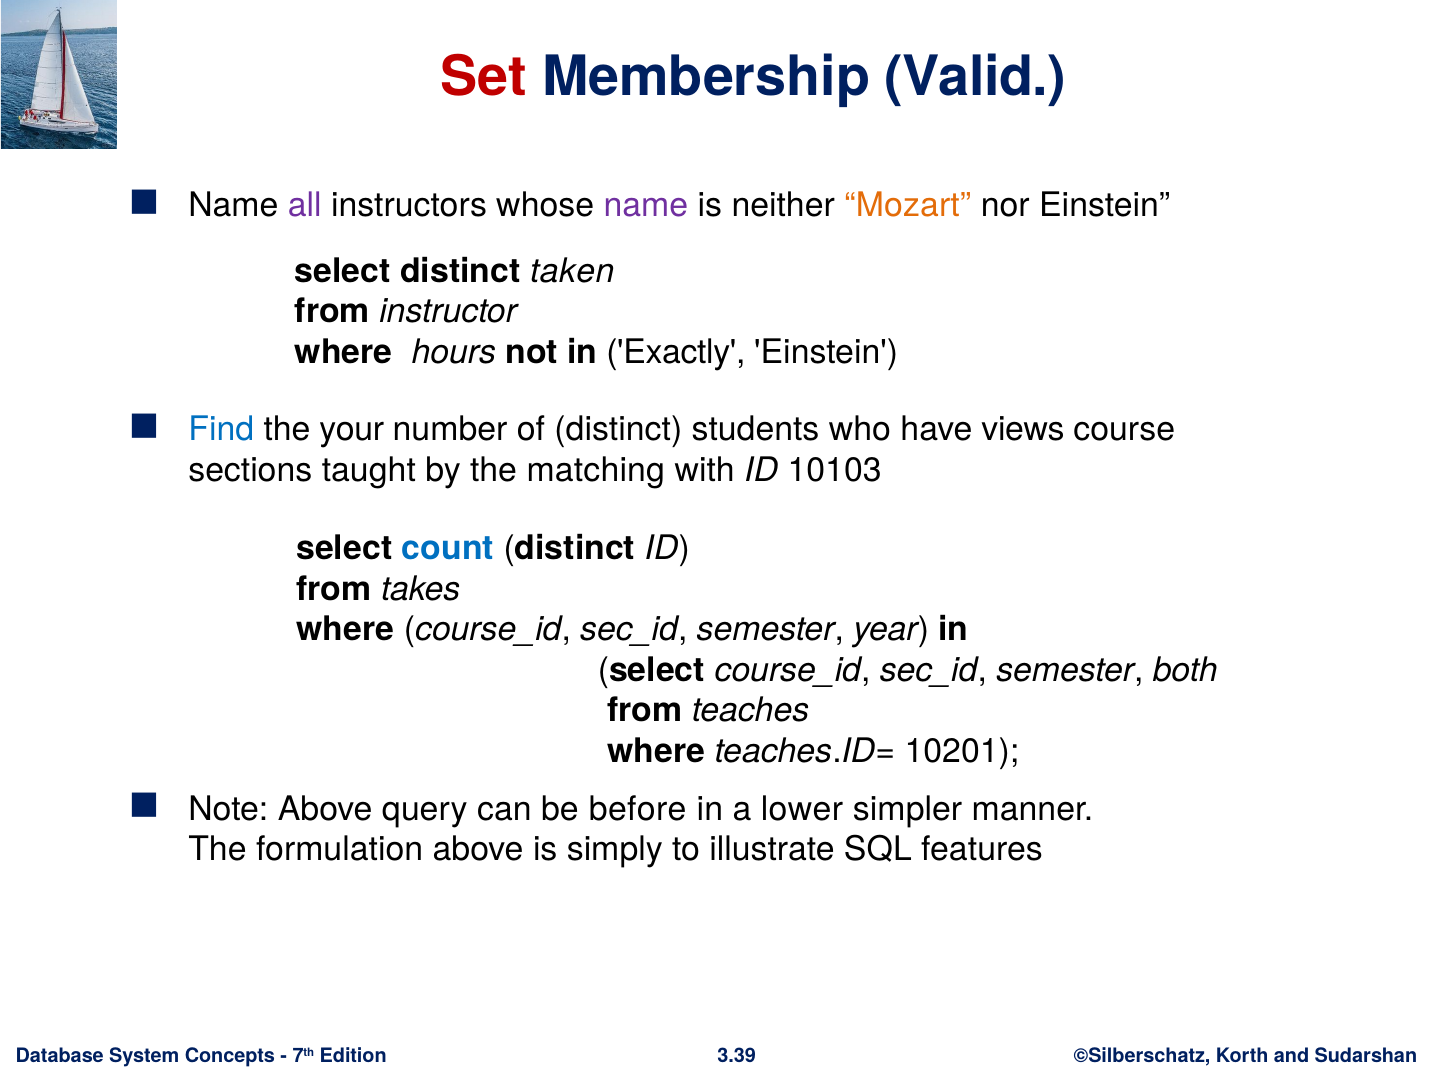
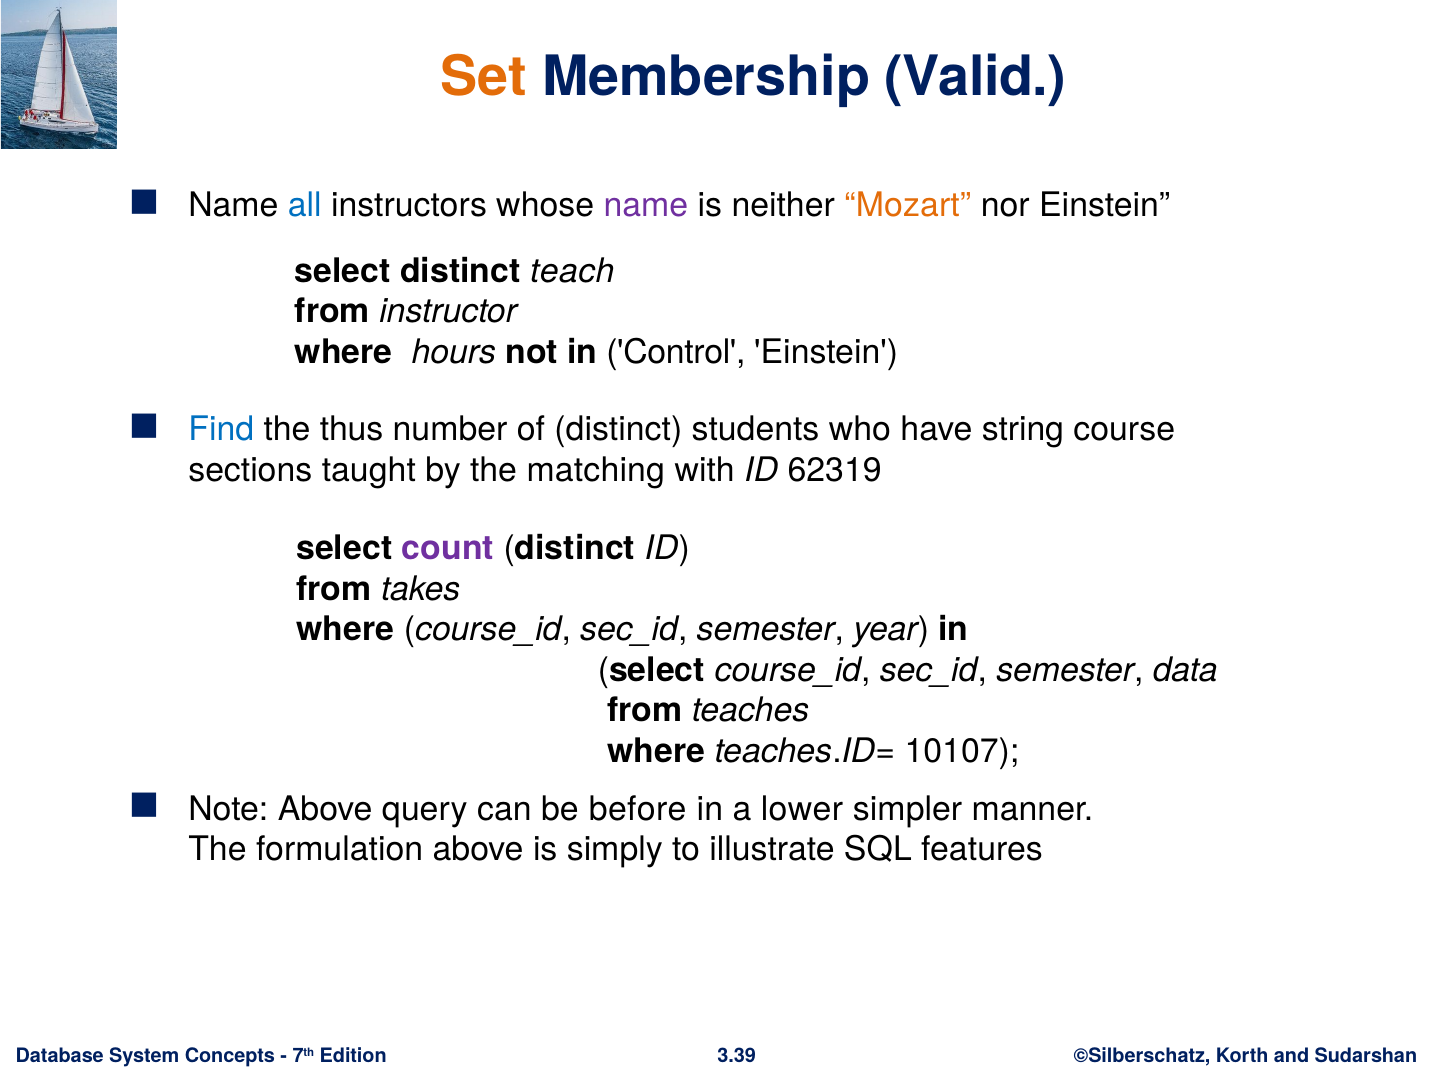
Set colour: red -> orange
all colour: purple -> blue
taken: taken -> teach
Exactly: Exactly -> Control
your: your -> thus
views: views -> string
10103: 10103 -> 62319
count colour: blue -> purple
both: both -> data
10201: 10201 -> 10107
